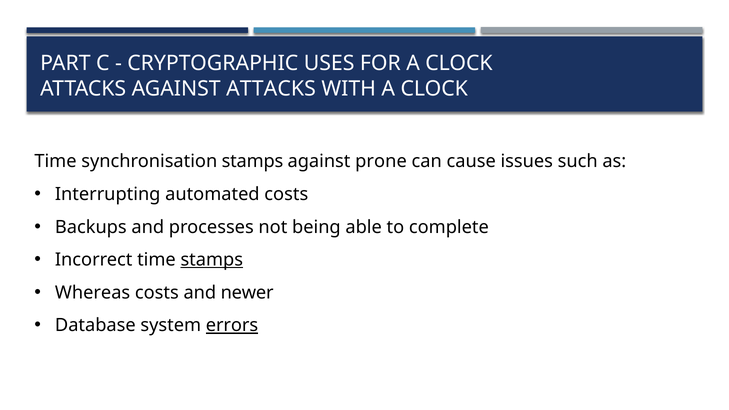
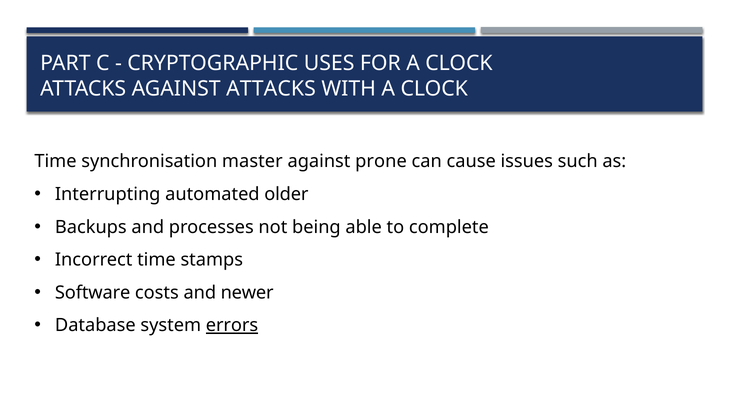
synchronisation stamps: stamps -> master
automated costs: costs -> older
stamps at (212, 260) underline: present -> none
Whereas: Whereas -> Software
